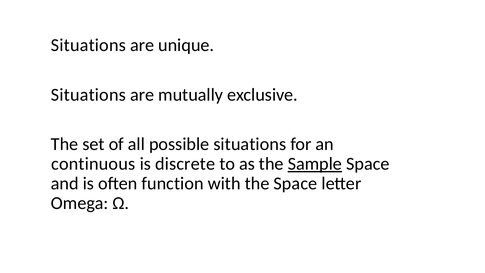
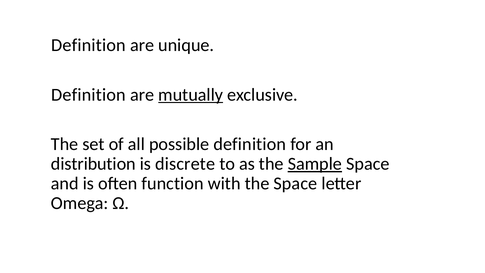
Situations at (88, 45): Situations -> Definition
Situations at (88, 95): Situations -> Definition
mutually underline: none -> present
possible situations: situations -> definition
continuous: continuous -> distribution
